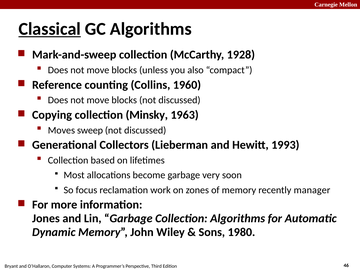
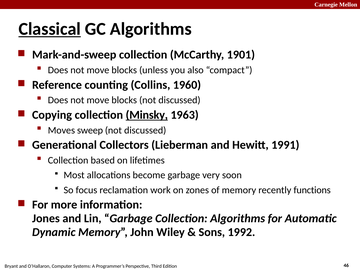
1928: 1928 -> 1901
Minsky underline: none -> present
1993: 1993 -> 1991
manager: manager -> functions
1980: 1980 -> 1992
